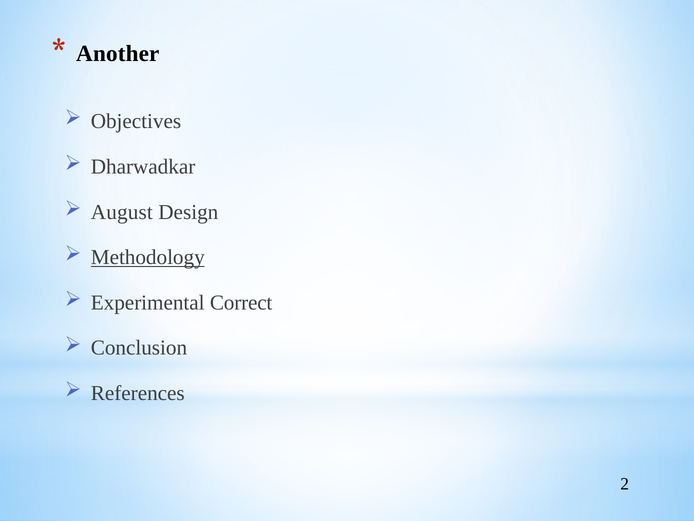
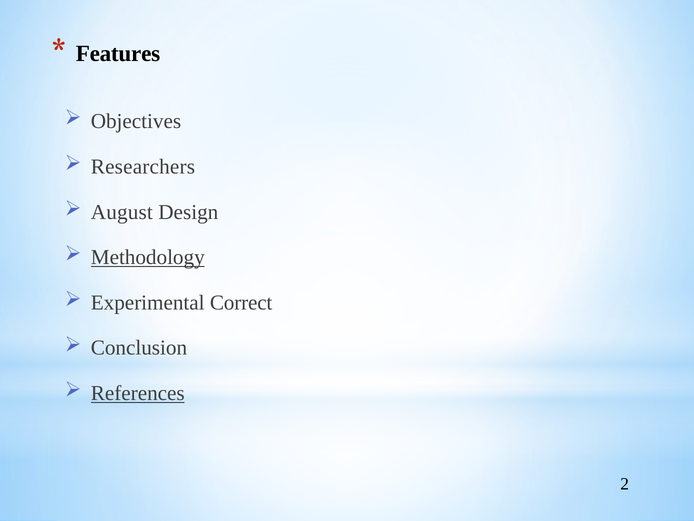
Another: Another -> Features
Dharwadkar: Dharwadkar -> Researchers
References underline: none -> present
